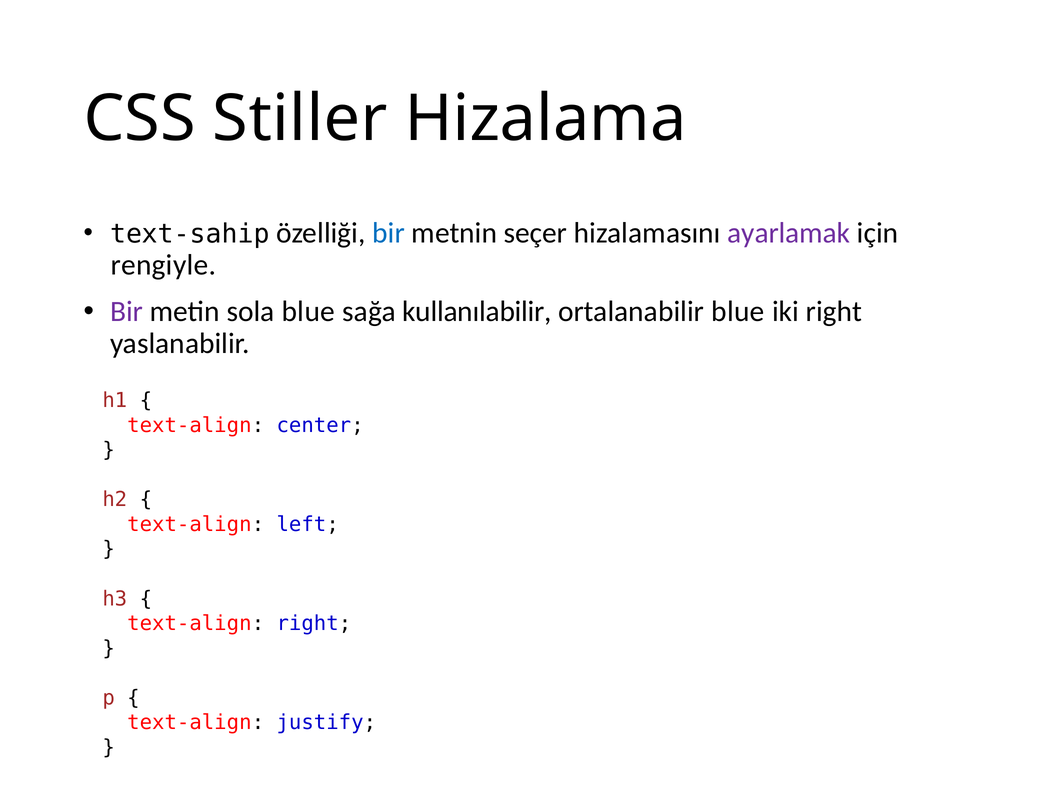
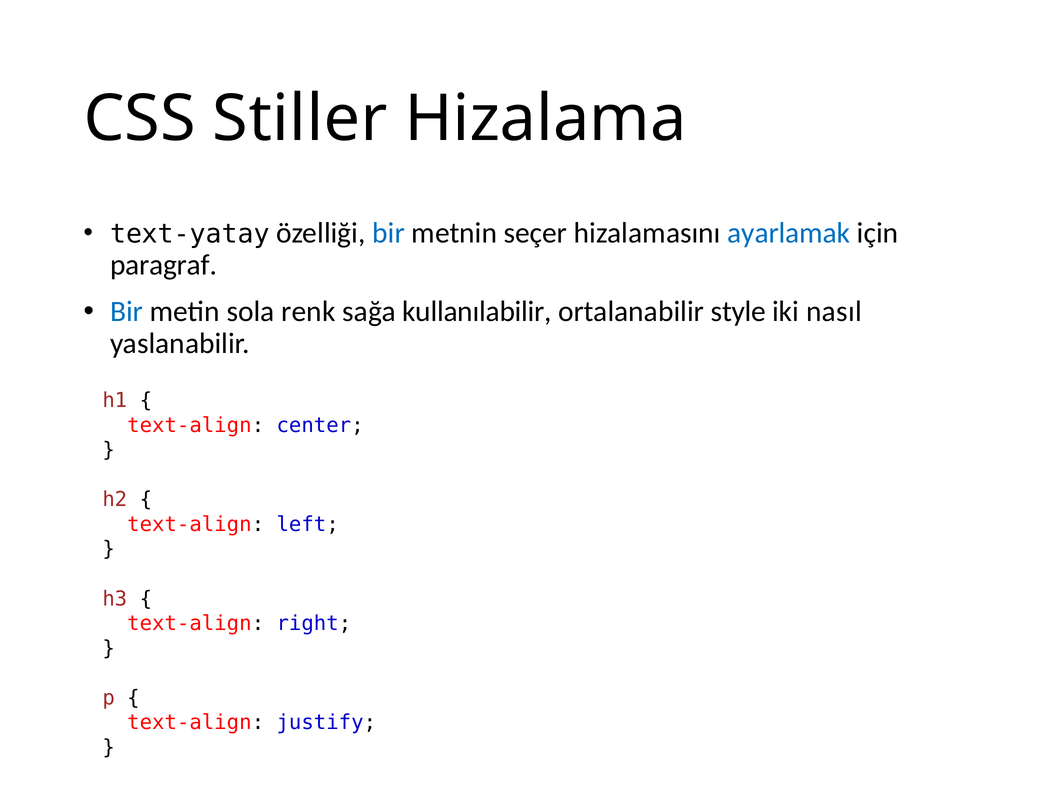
text-sahip: text-sahip -> text-yatay
ayarlamak colour: purple -> blue
rengiyle: rengiyle -> paragraf
Bir at (127, 311) colour: purple -> blue
sola blue: blue -> renk
ortalanabilir blue: blue -> style
iki right: right -> nasıl
